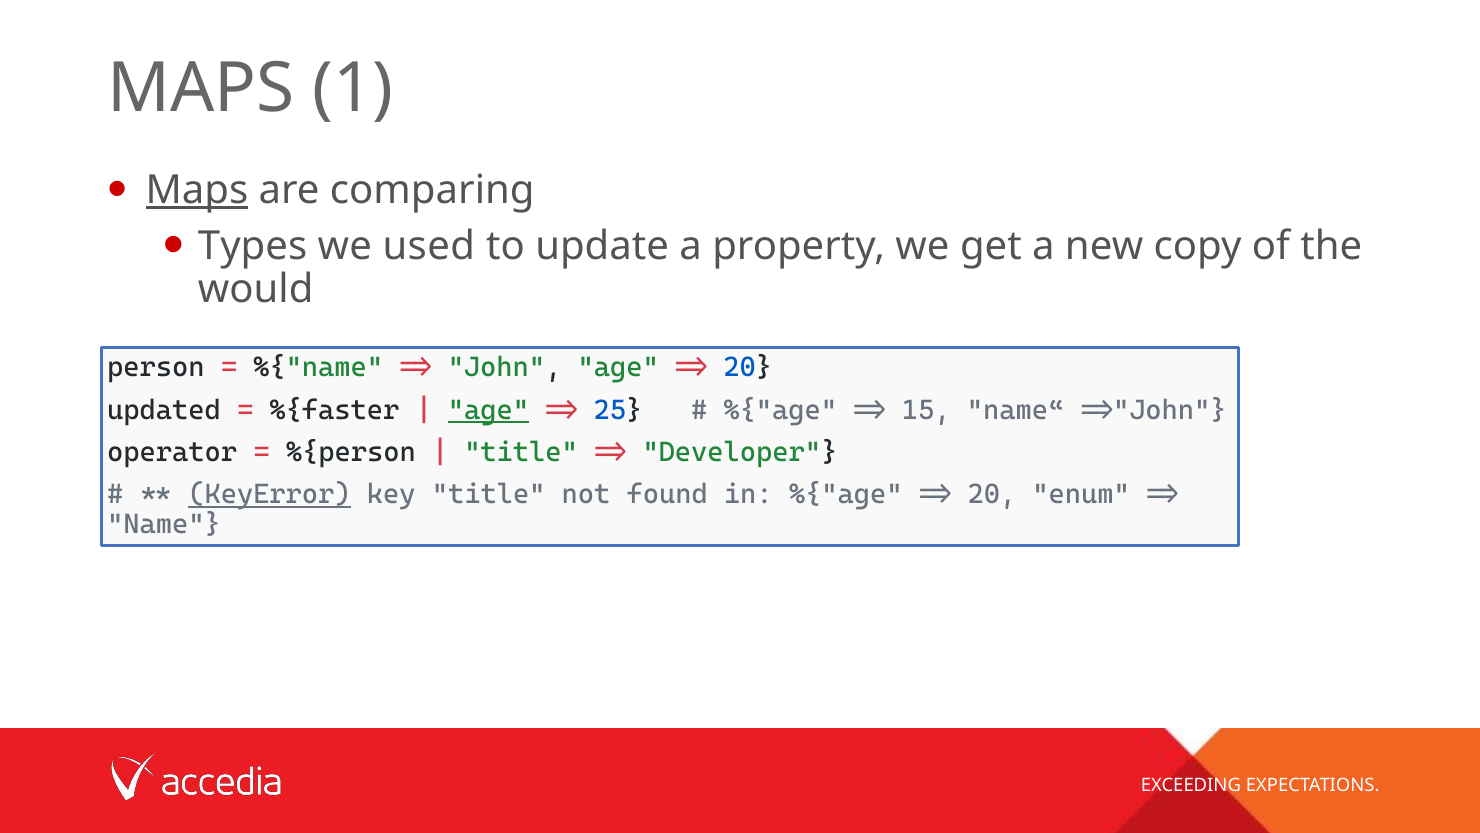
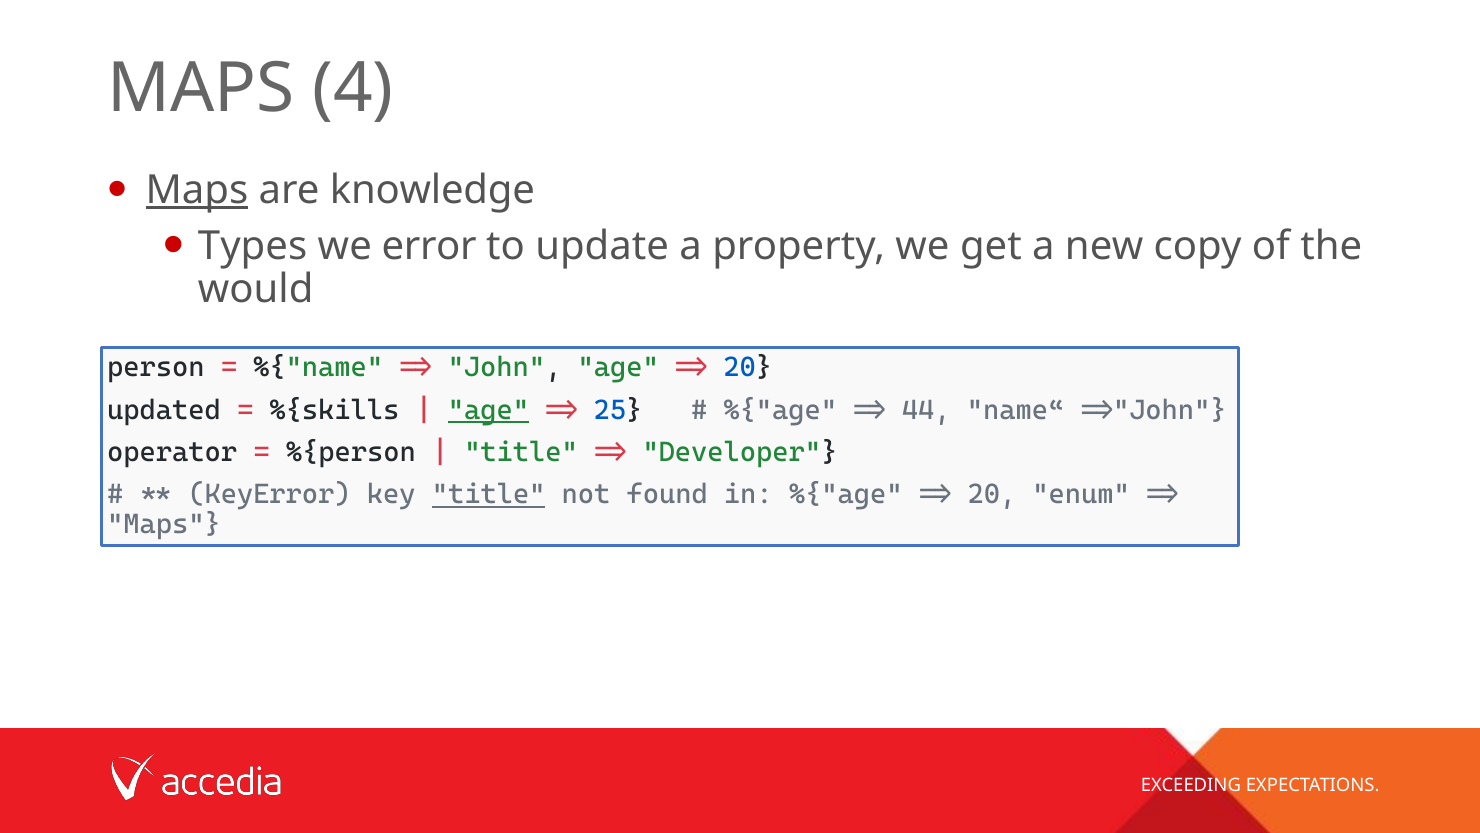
1: 1 -> 4
comparing: comparing -> knowledge
used: used -> error
%{faster: %{faster -> %{skills
15: 15 -> 44
KeyError underline: present -> none
title at (489, 494) underline: none -> present
Name at (164, 524): Name -> Maps
